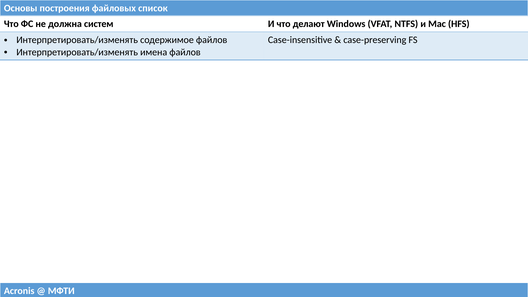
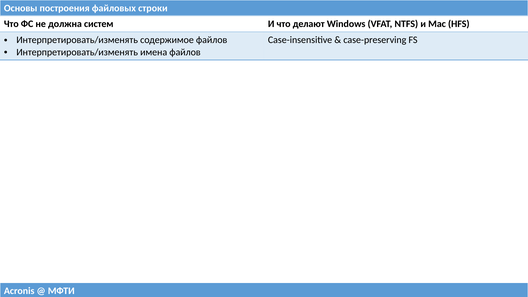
список: список -> строки
